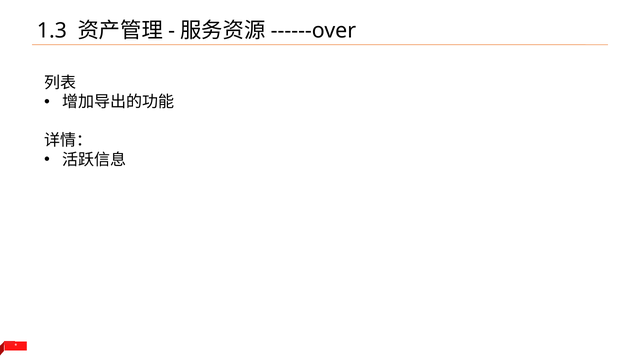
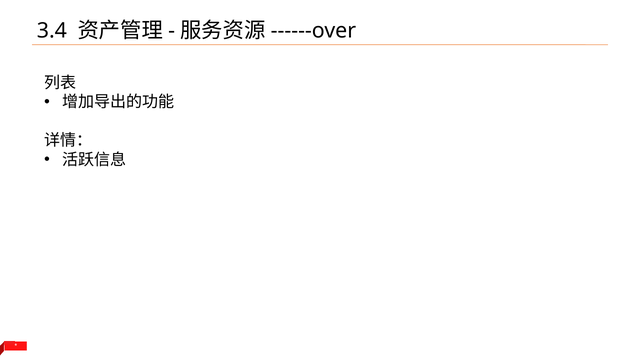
1.3: 1.3 -> 3.4
